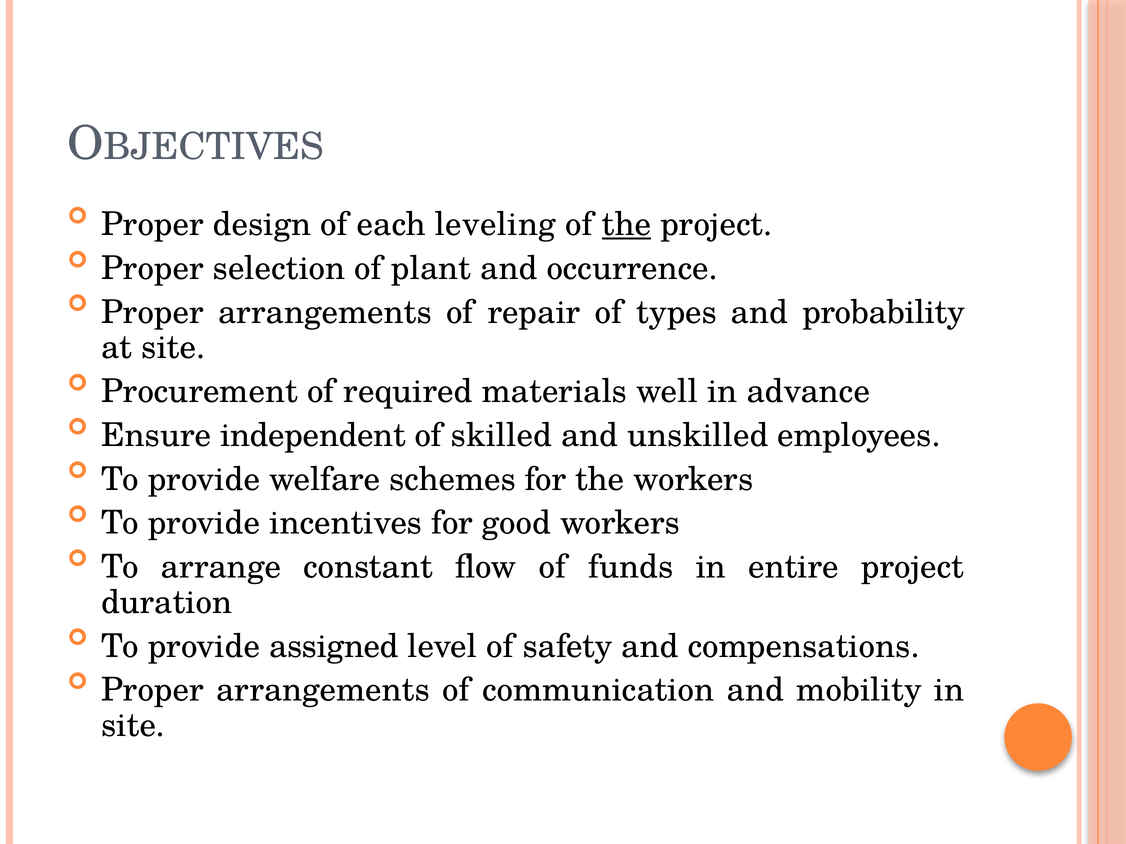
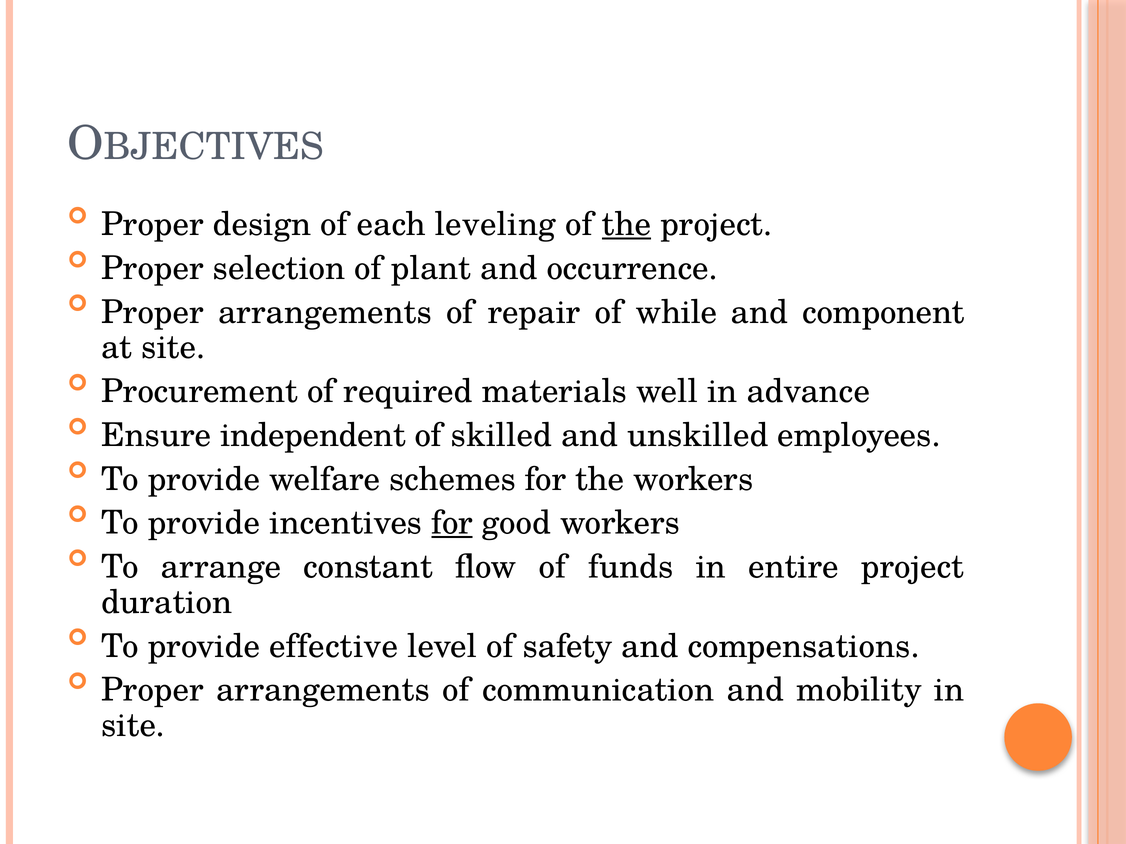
types: types -> while
probability: probability -> component
for at (452, 523) underline: none -> present
assigned: assigned -> effective
